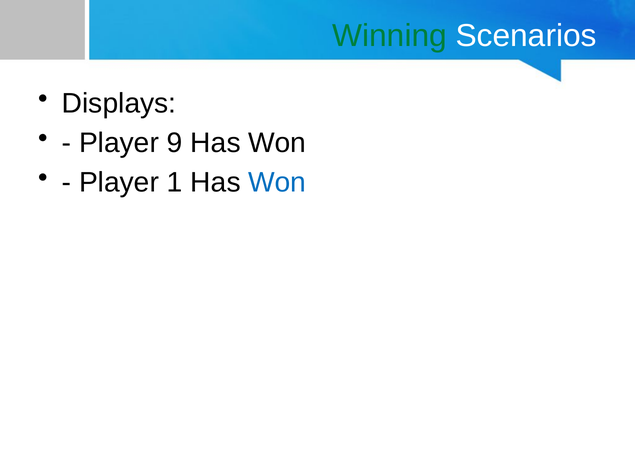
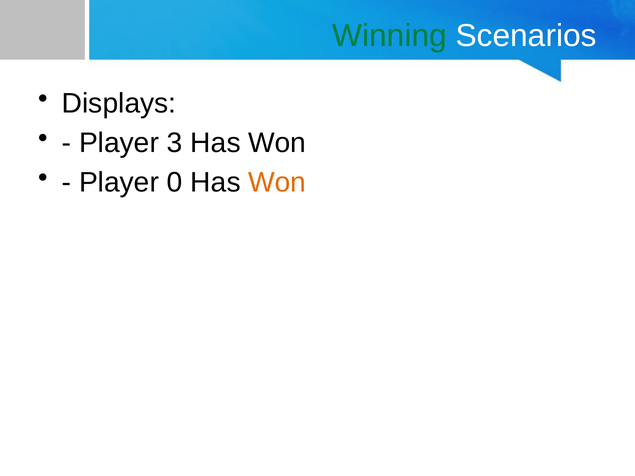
9: 9 -> 3
1: 1 -> 0
Won at (277, 183) colour: blue -> orange
